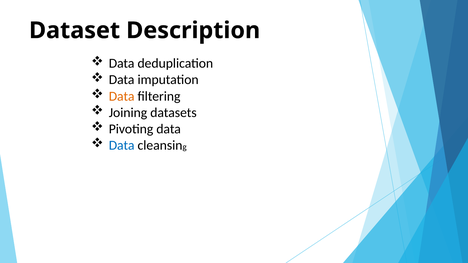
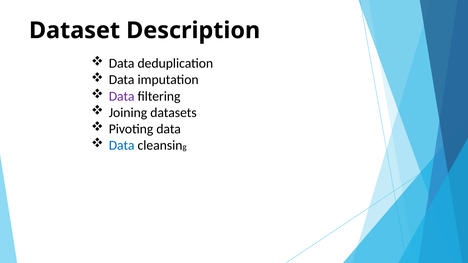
Data at (122, 96) colour: orange -> purple
